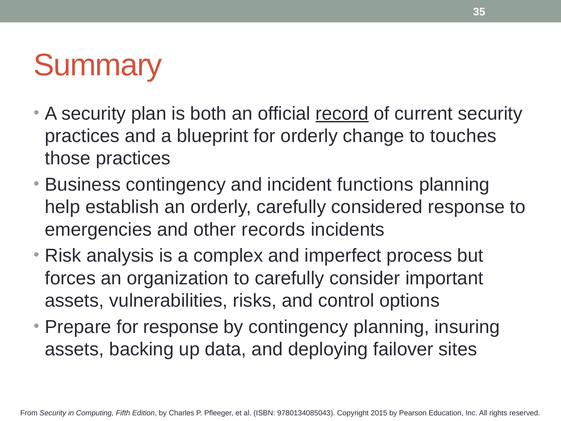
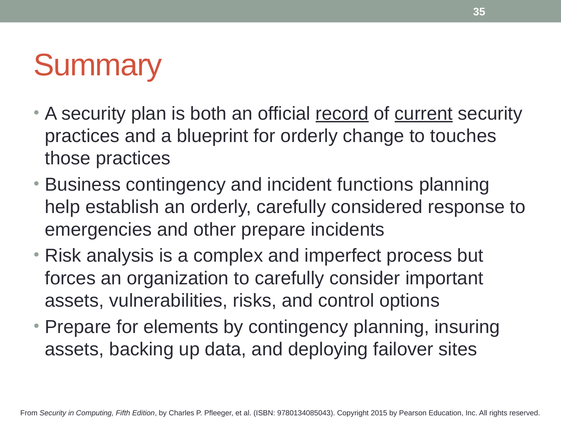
current underline: none -> present
other records: records -> prepare
for response: response -> elements
